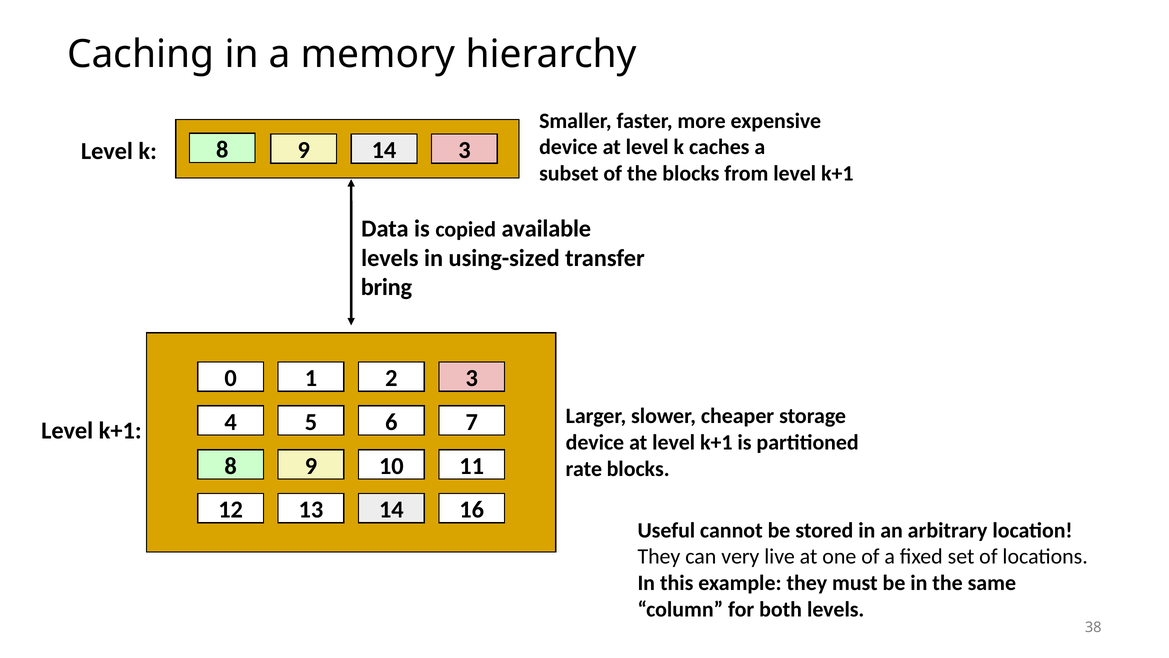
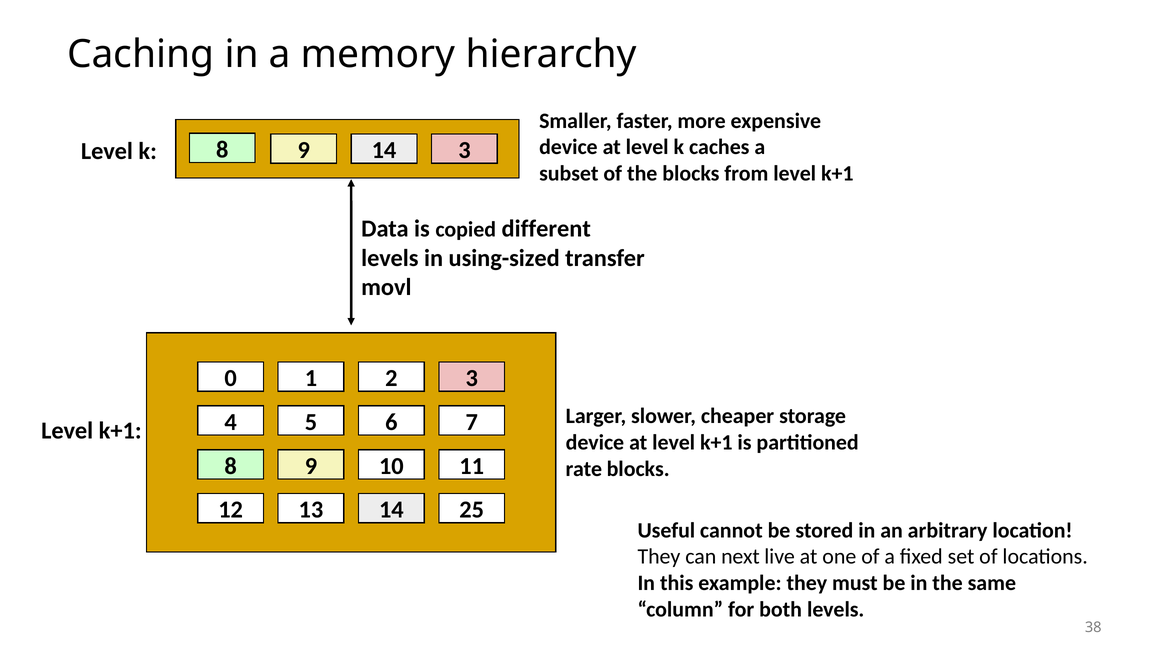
available: available -> different
bring: bring -> movl
16: 16 -> 25
very: very -> next
